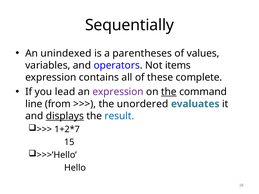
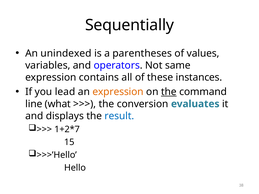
items: items -> same
complete: complete -> instances
expression at (118, 92) colour: purple -> orange
from: from -> what
unordered: unordered -> conversion
displays underline: present -> none
